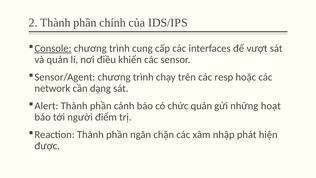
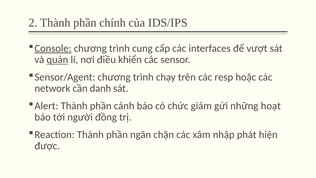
quản at (57, 60) underline: none -> present
dạng: dạng -> danh
chức quản: quản -> giám
điểm: điểm -> đồng
